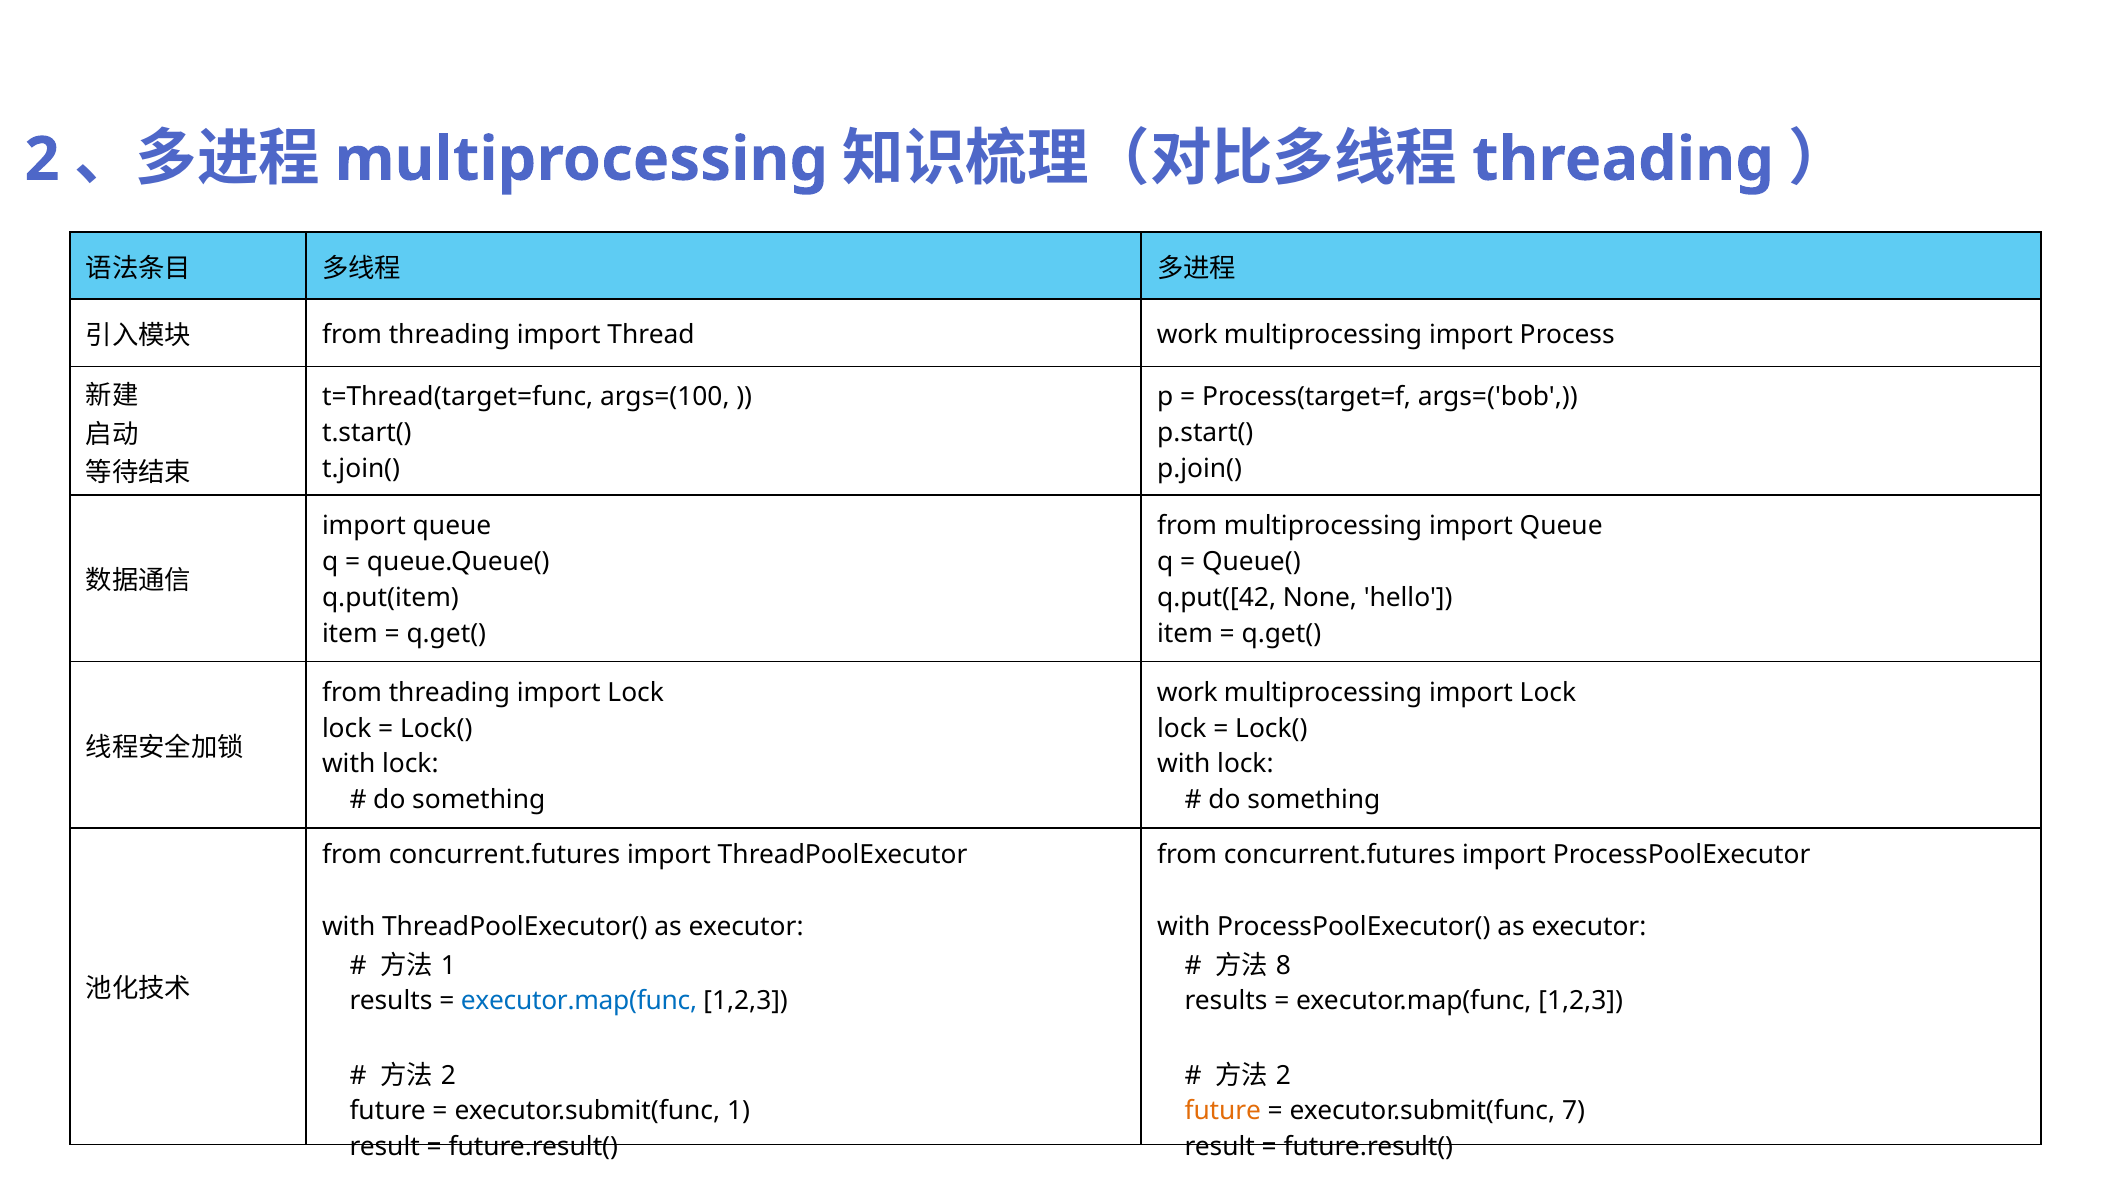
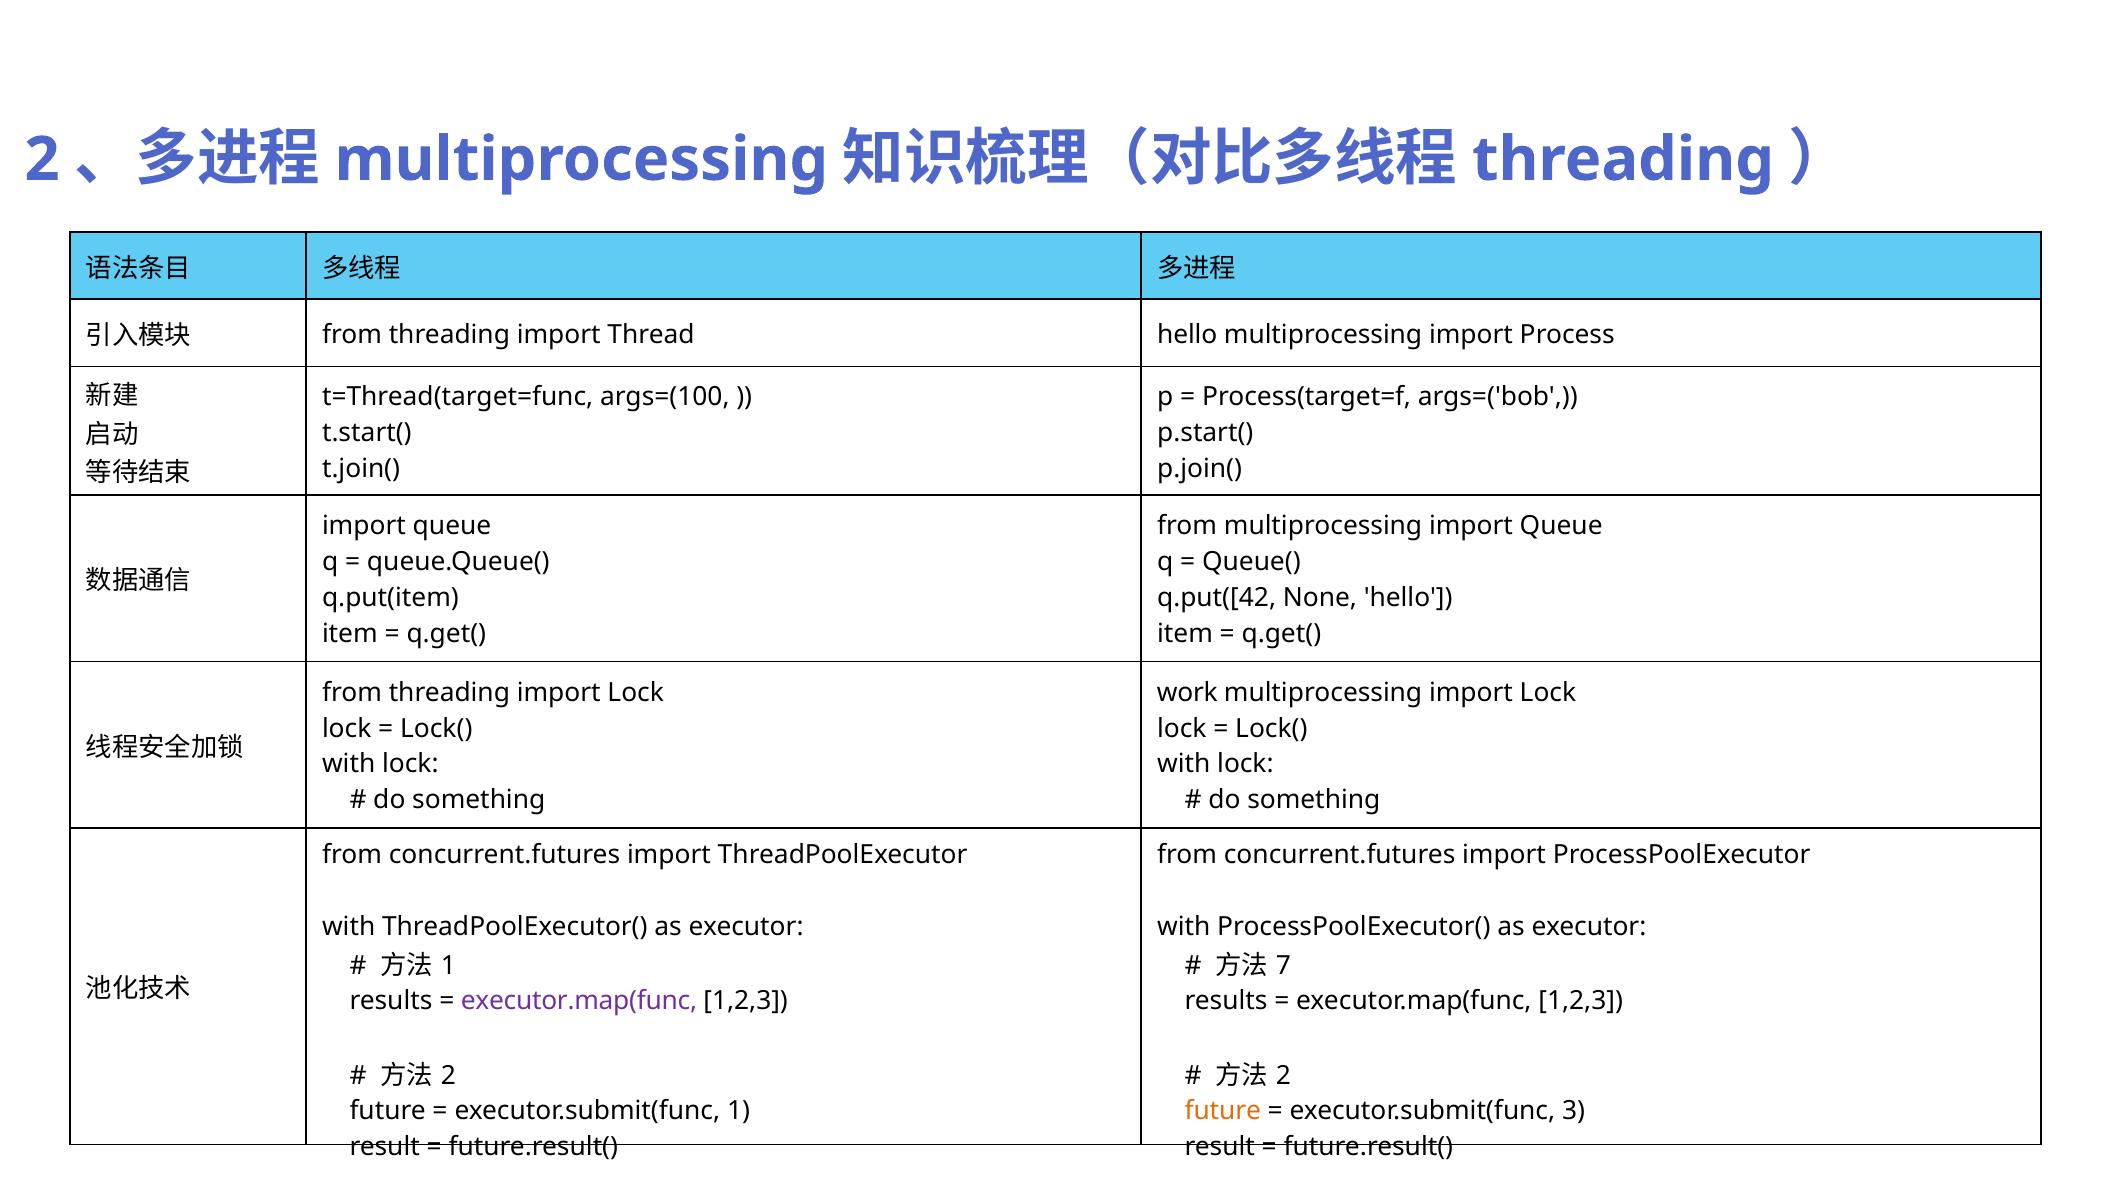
Thread work: work -> hello
8: 8 -> 7
executor.map(func at (579, 1001) colour: blue -> purple
7: 7 -> 3
